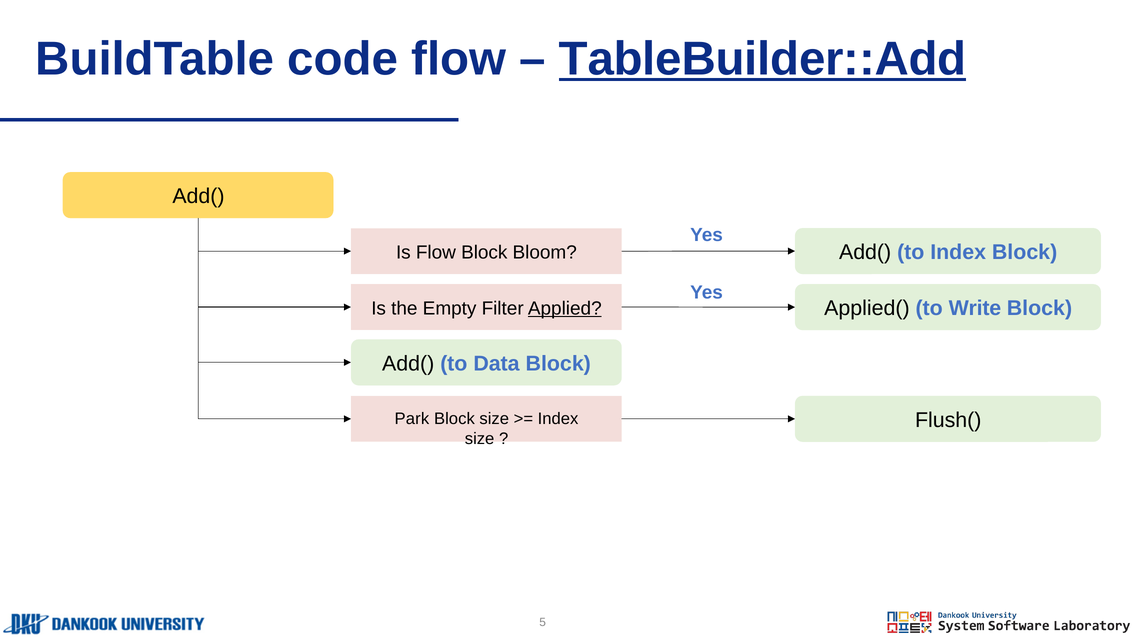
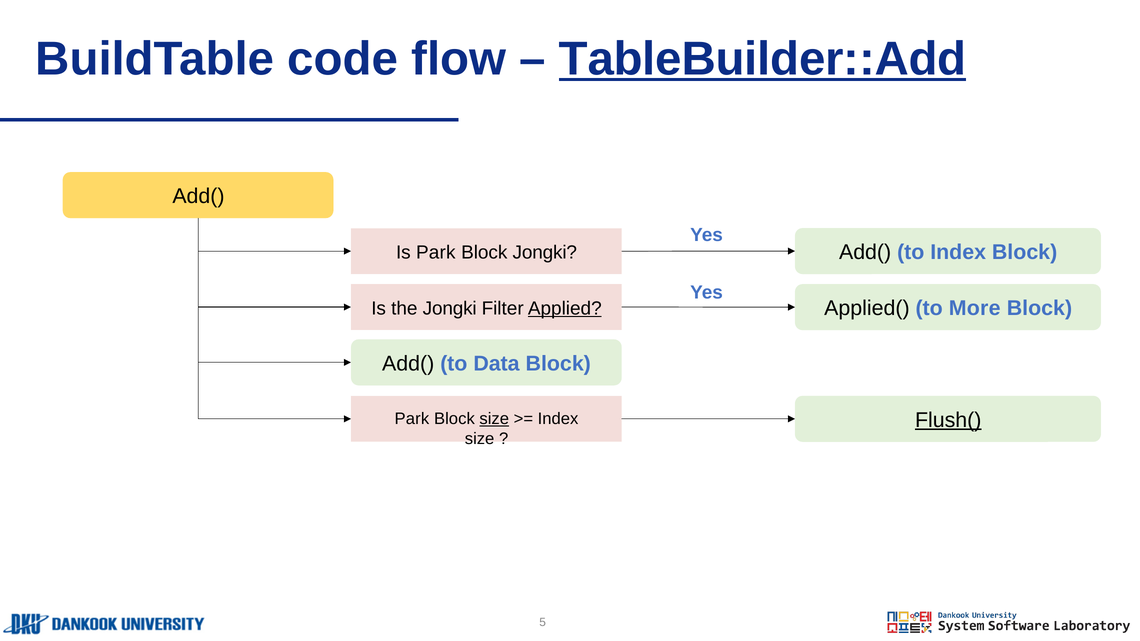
Is Flow: Flow -> Park
Block Bloom: Bloom -> Jongki
Write: Write -> More
the Empty: Empty -> Jongki
Flush( underline: none -> present
size at (494, 419) underline: none -> present
